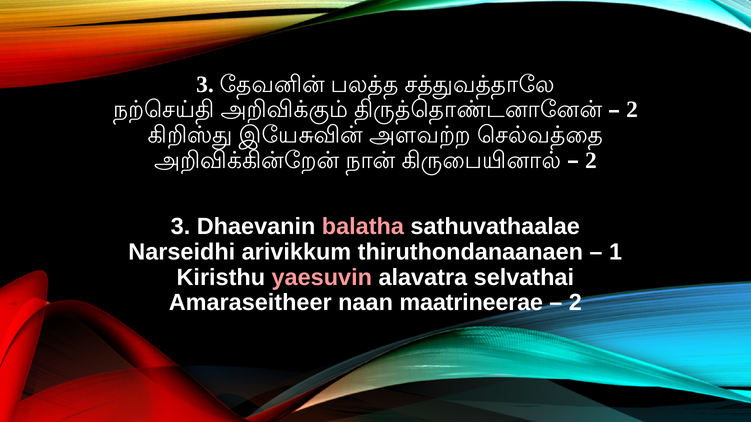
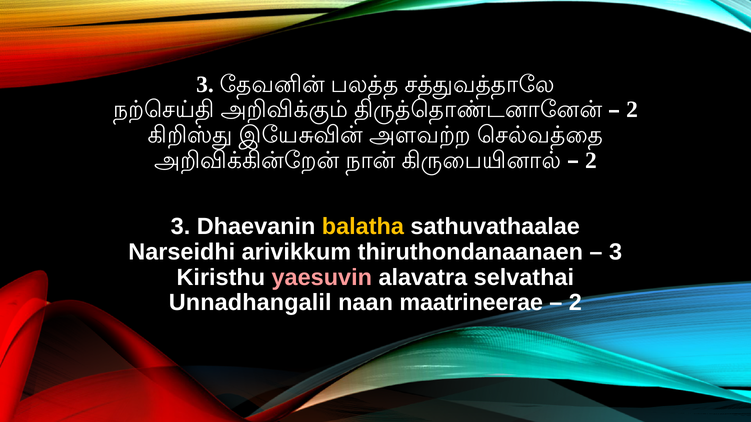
balatha colour: pink -> yellow
1 at (616, 252): 1 -> 3
Amaraseitheer: Amaraseitheer -> Unnadhangalil
